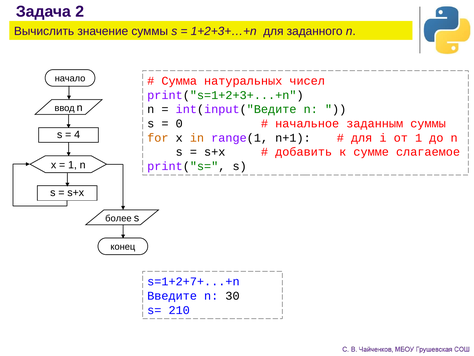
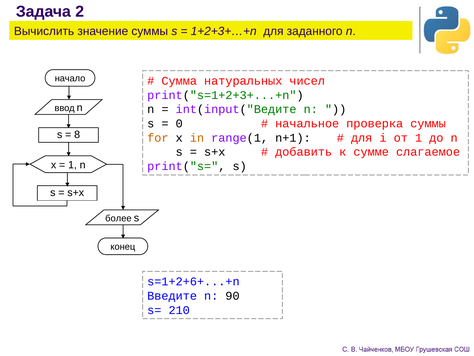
заданным: заданным -> проверка
4: 4 -> 8
s=1+2+7+...+n: s=1+2+7+...+n -> s=1+2+6+...+n
30: 30 -> 90
